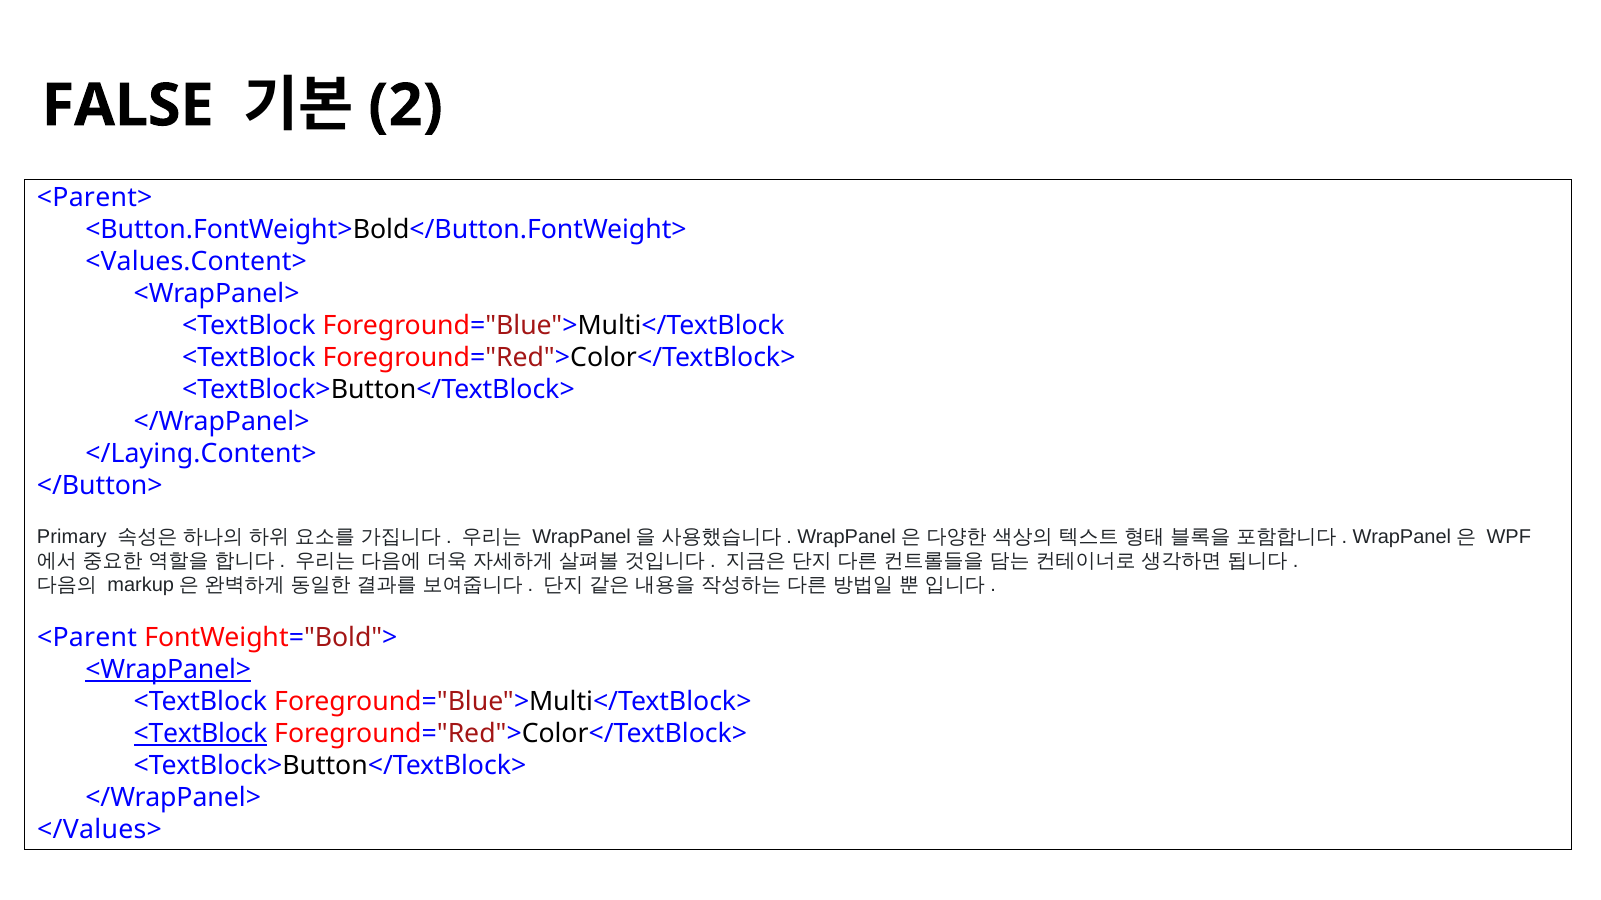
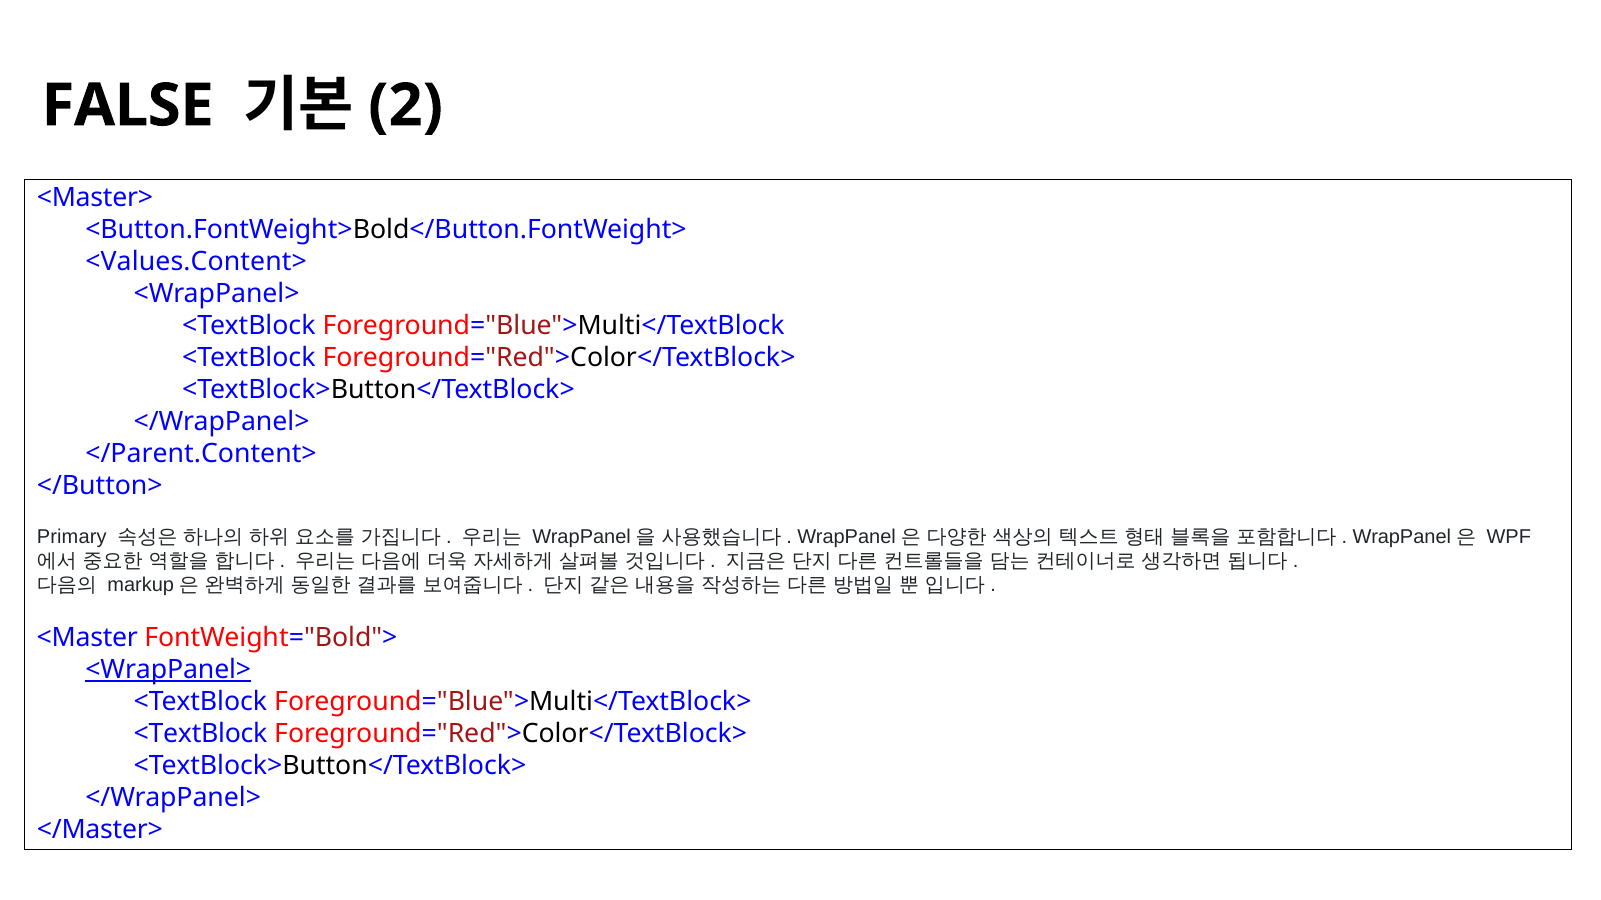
<Parent>: <Parent> -> <Master>
</Laying.Content>: </Laying.Content> -> </Parent.Content>
<Parent: <Parent -> <Master
<TextBlock at (201, 734) underline: present -> none
</Values>: </Values> -> </Master>
